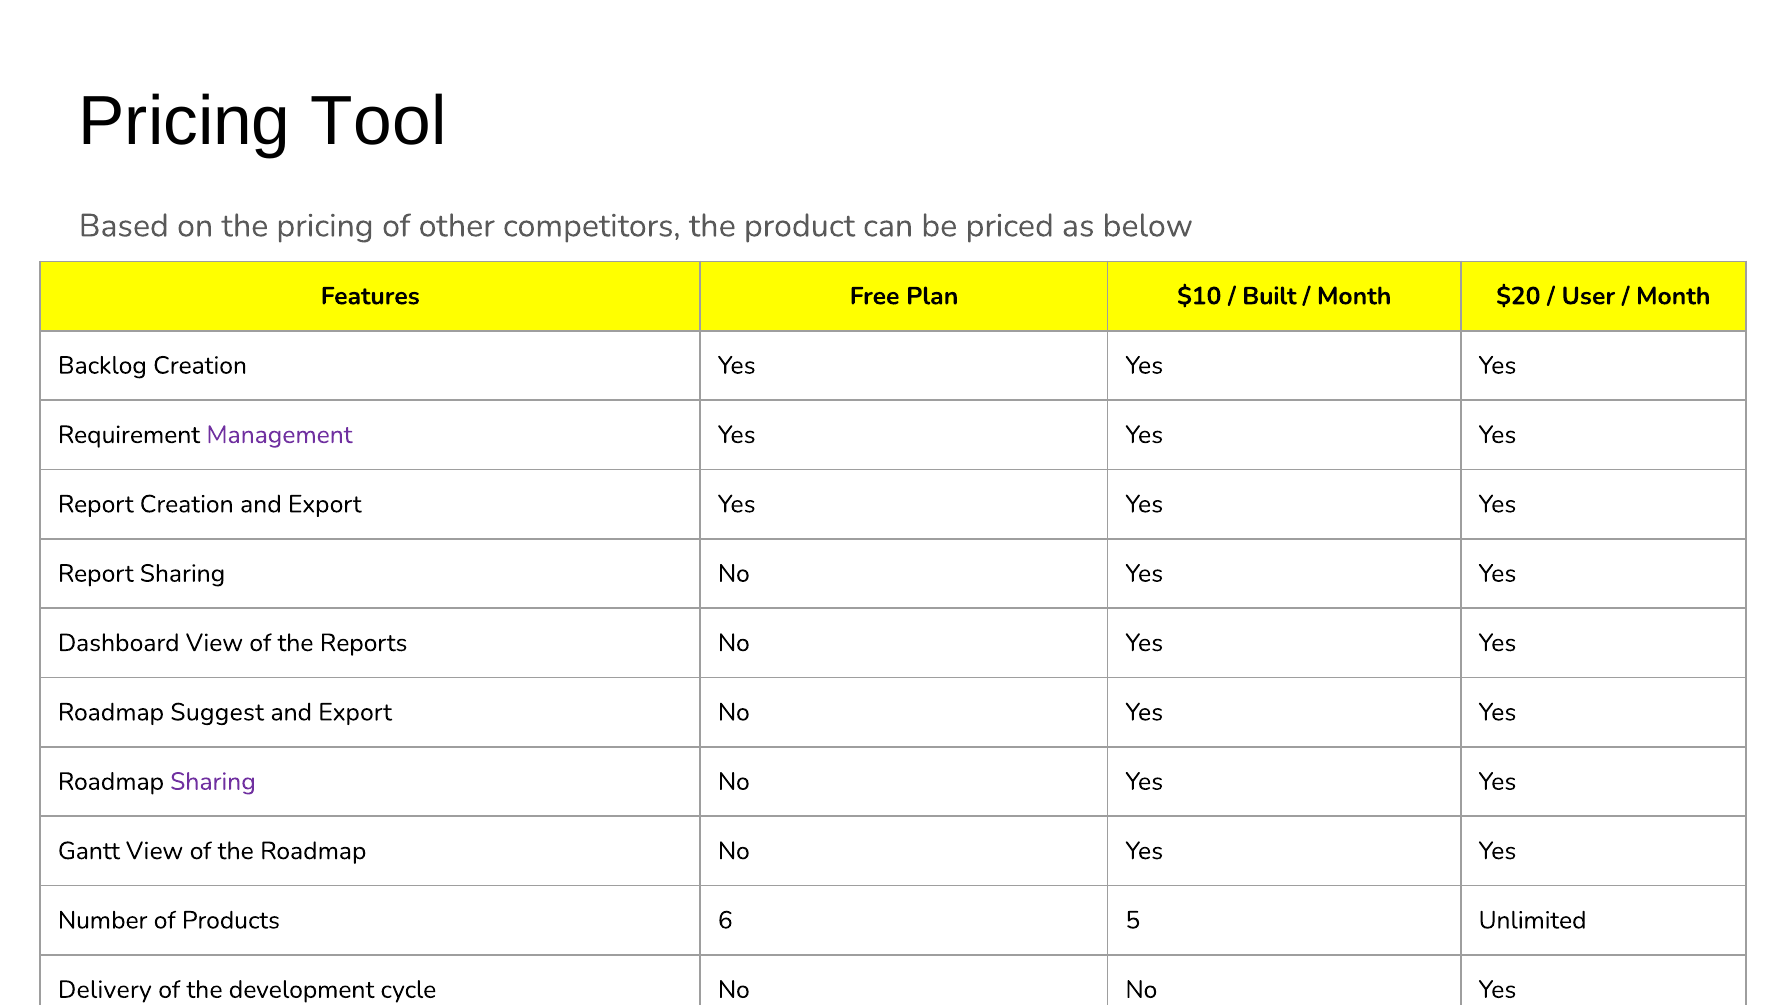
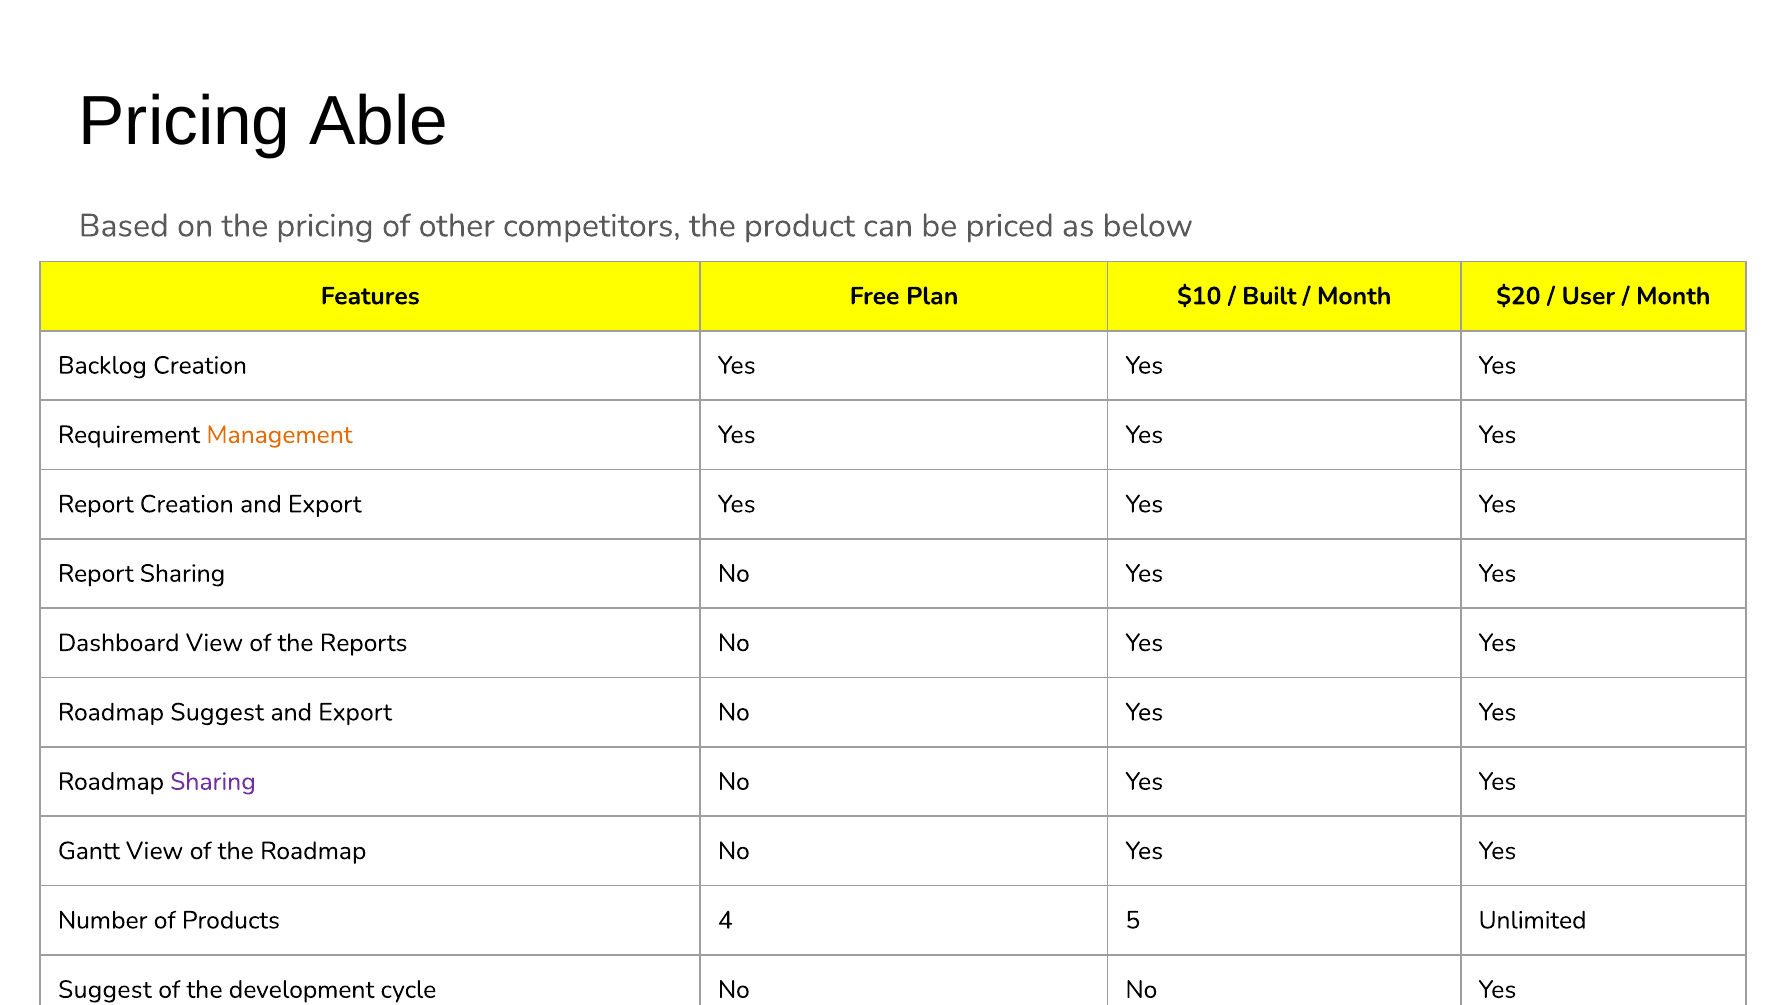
Tool: Tool -> Able
Management colour: purple -> orange
6: 6 -> 4
Delivery at (105, 989): Delivery -> Suggest
